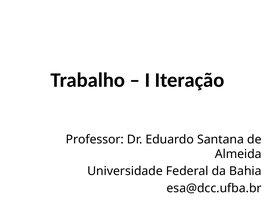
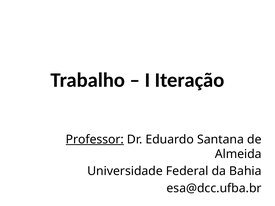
Professor underline: none -> present
